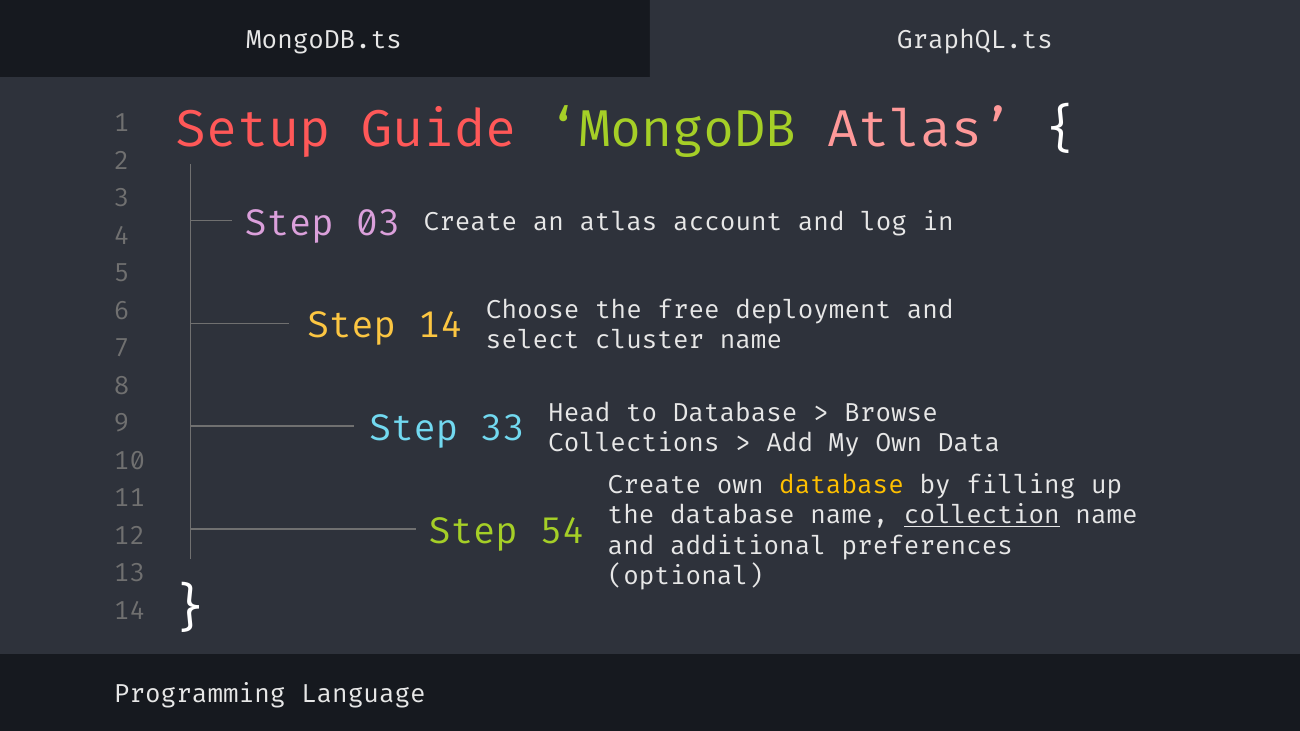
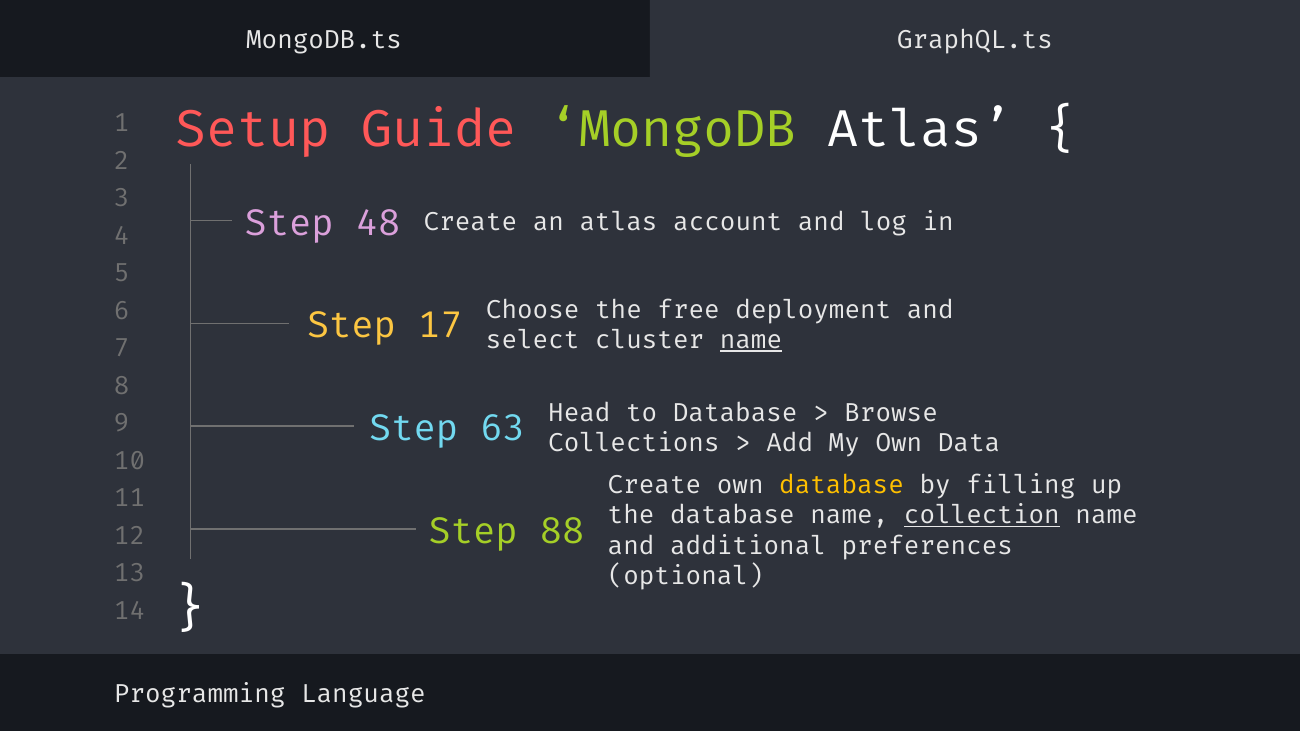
Atlas at (921, 130) colour: pink -> white
03: 03 -> 48
Step 14: 14 -> 17
name at (751, 341) underline: none -> present
33: 33 -> 63
54: 54 -> 88
